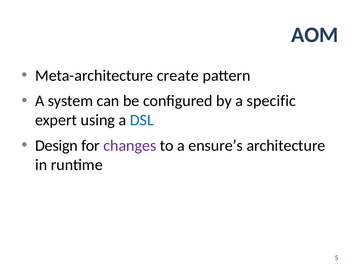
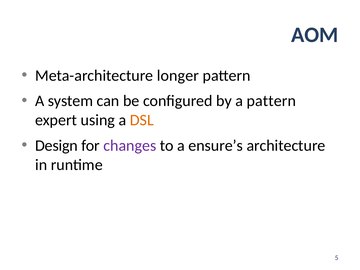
create: create -> longer
a specific: specific -> pattern
DSL colour: blue -> orange
